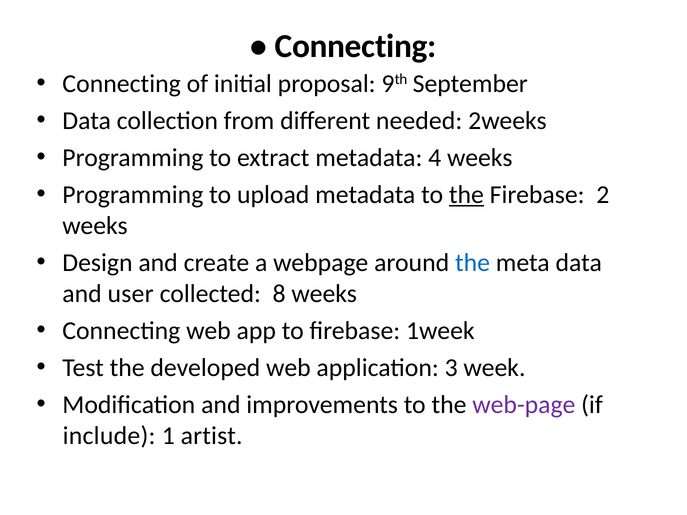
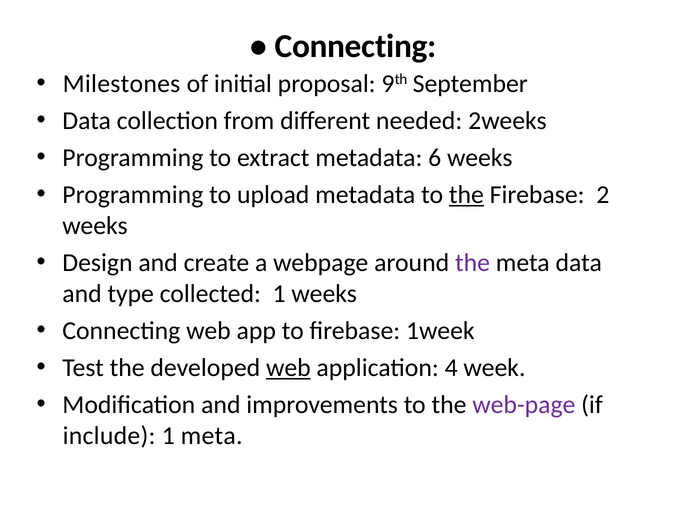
Connecting at (122, 84): Connecting -> Milestones
4: 4 -> 6
the at (473, 263) colour: blue -> purple
user: user -> type
collected 8: 8 -> 1
web at (288, 368) underline: none -> present
3: 3 -> 4
1 artist: artist -> meta
